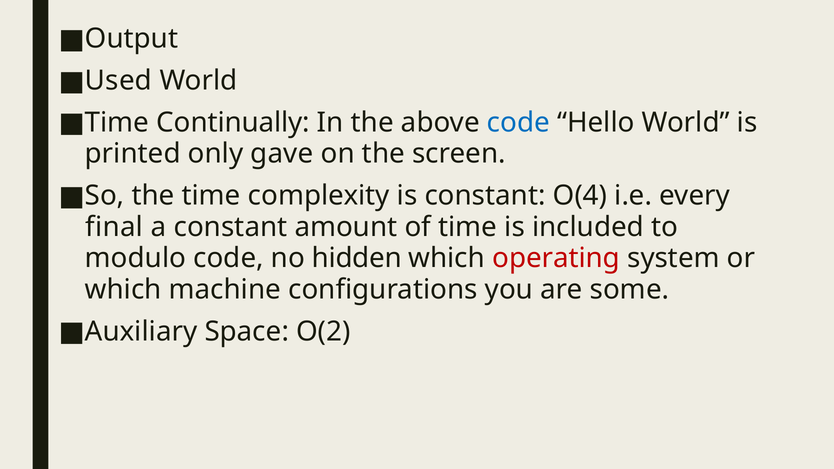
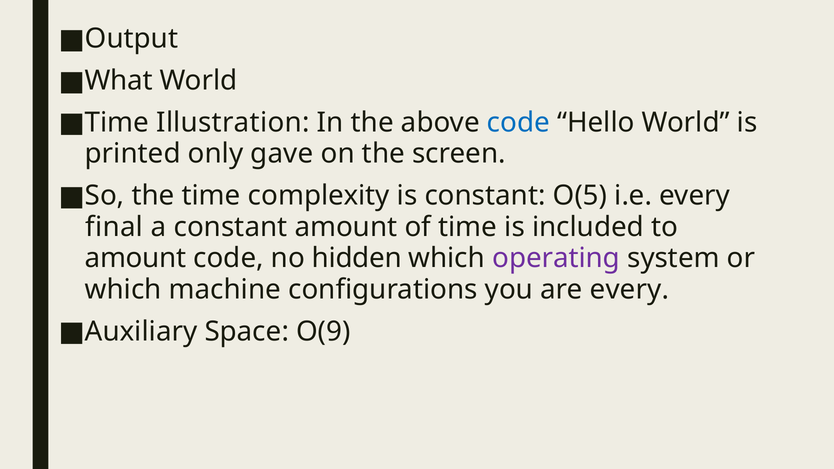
Used: Used -> What
Continually: Continually -> Illustration
O(4: O(4 -> O(5
modulo at (135, 258): modulo -> amount
operating colour: red -> purple
are some: some -> every
O(2: O(2 -> O(9
